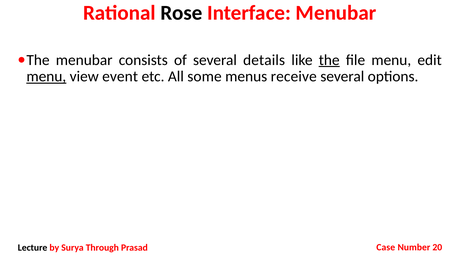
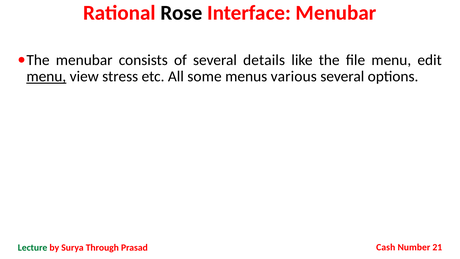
the underline: present -> none
event: event -> stress
receive: receive -> various
Lecture colour: black -> green
Case: Case -> Cash
20: 20 -> 21
